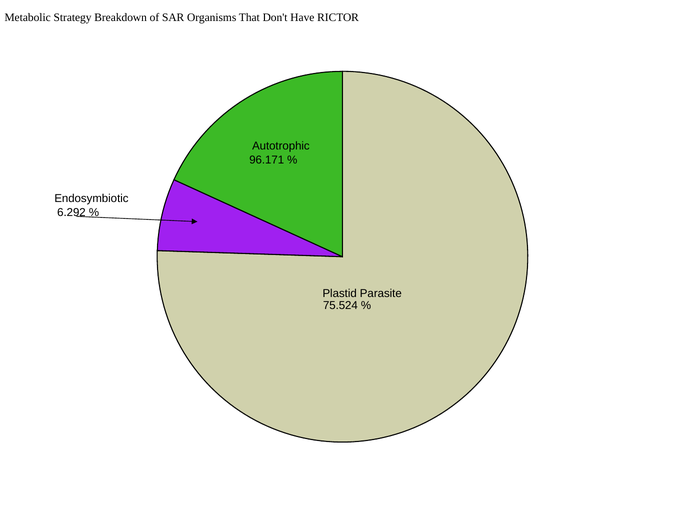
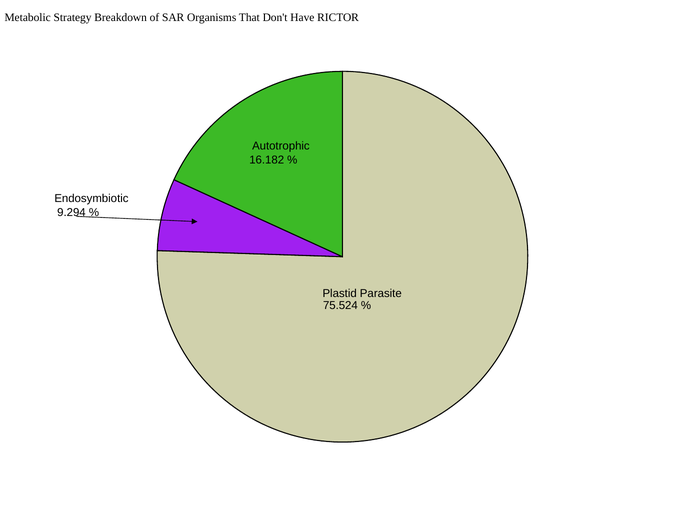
96.171: 96.171 -> 16.182
6.292: 6.292 -> 9.294
